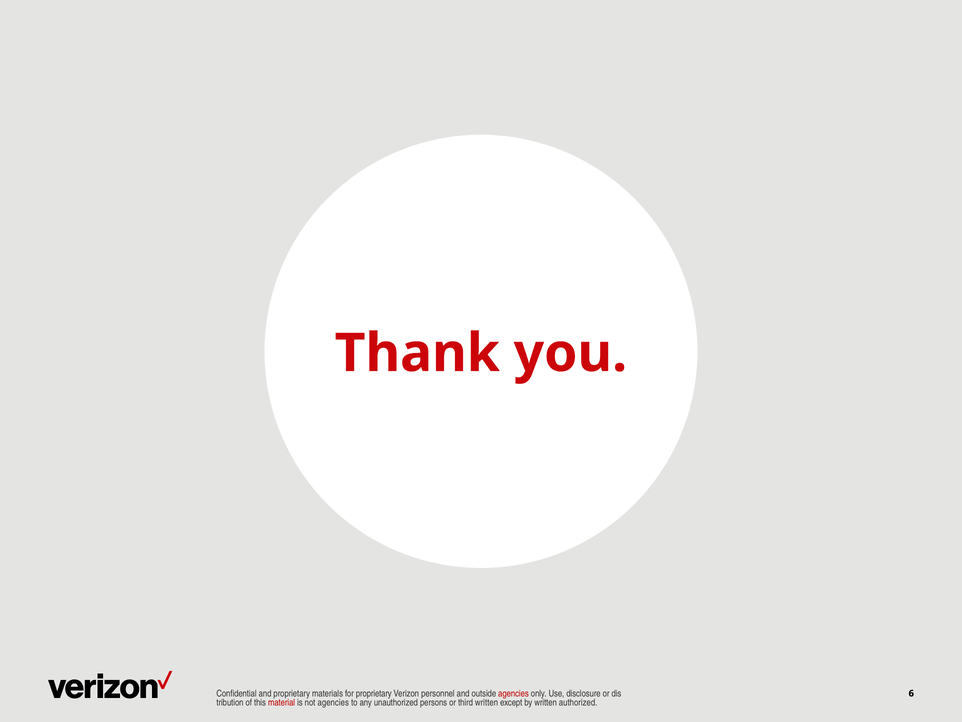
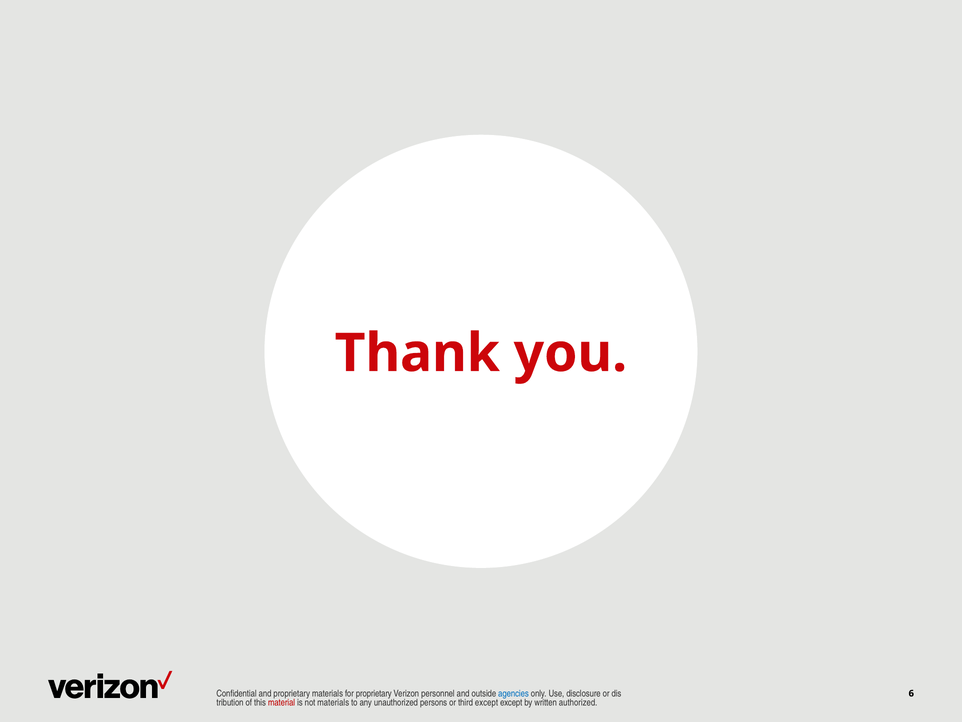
agencies at (513, 693) colour: red -> blue
not agencies: agencies -> materials
third written: written -> except
